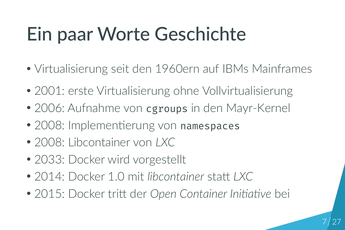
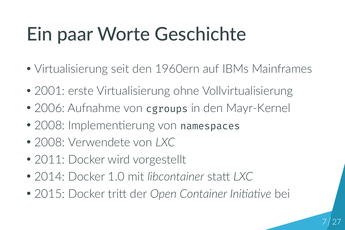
2008 Libcontainer: Libcontainer -> Verwendete
2033: 2033 -> 2011
